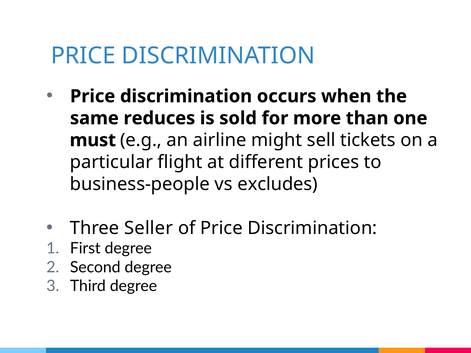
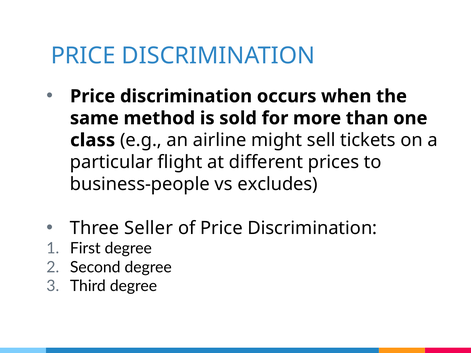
reduces: reduces -> method
must: must -> class
